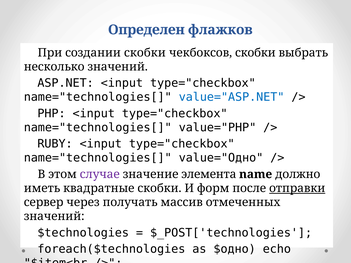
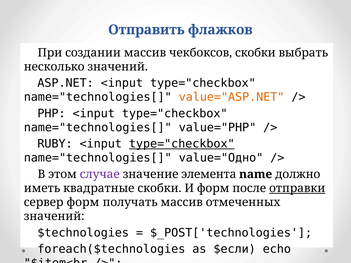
Определен: Определен -> Отправить
создании скобки: скобки -> массив
value="ASP.NET colour: blue -> orange
type="checkbox at (182, 144) underline: none -> present
сервер через: через -> форм
$одно: $одно -> $если
